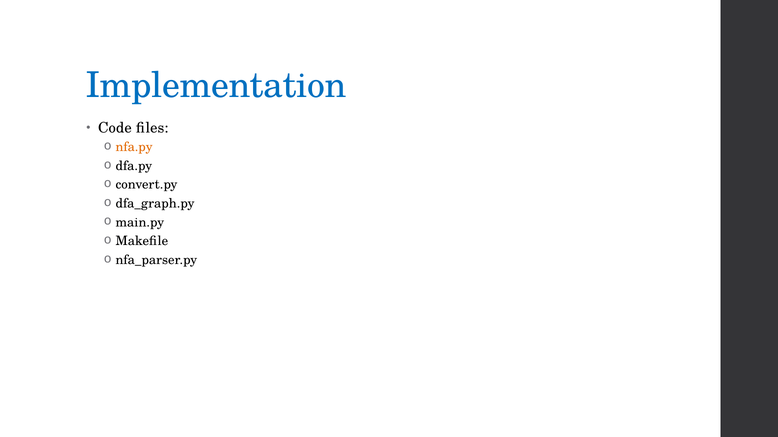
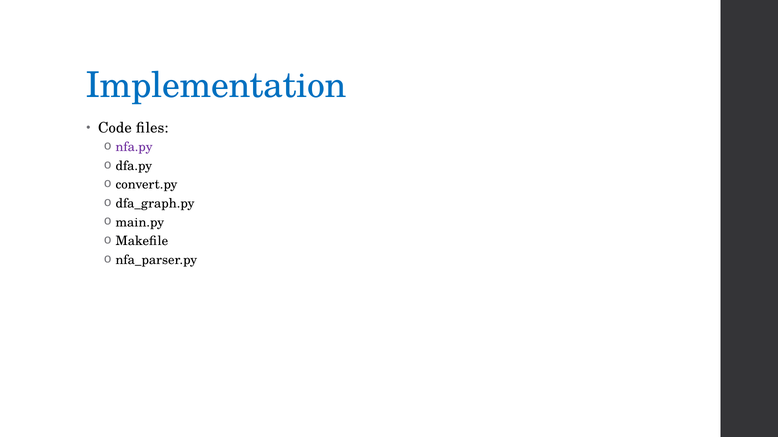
nfa.py colour: orange -> purple
